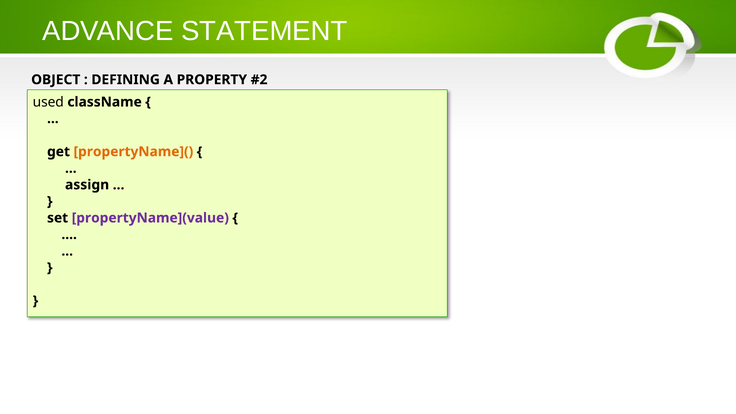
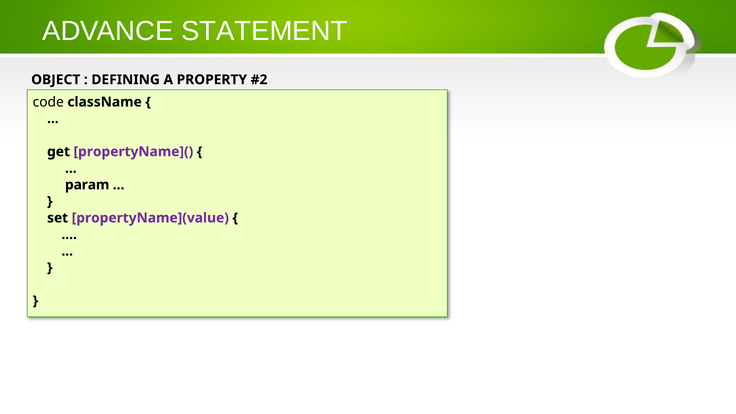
used: used -> code
propertyName]( colour: orange -> purple
assign: assign -> param
